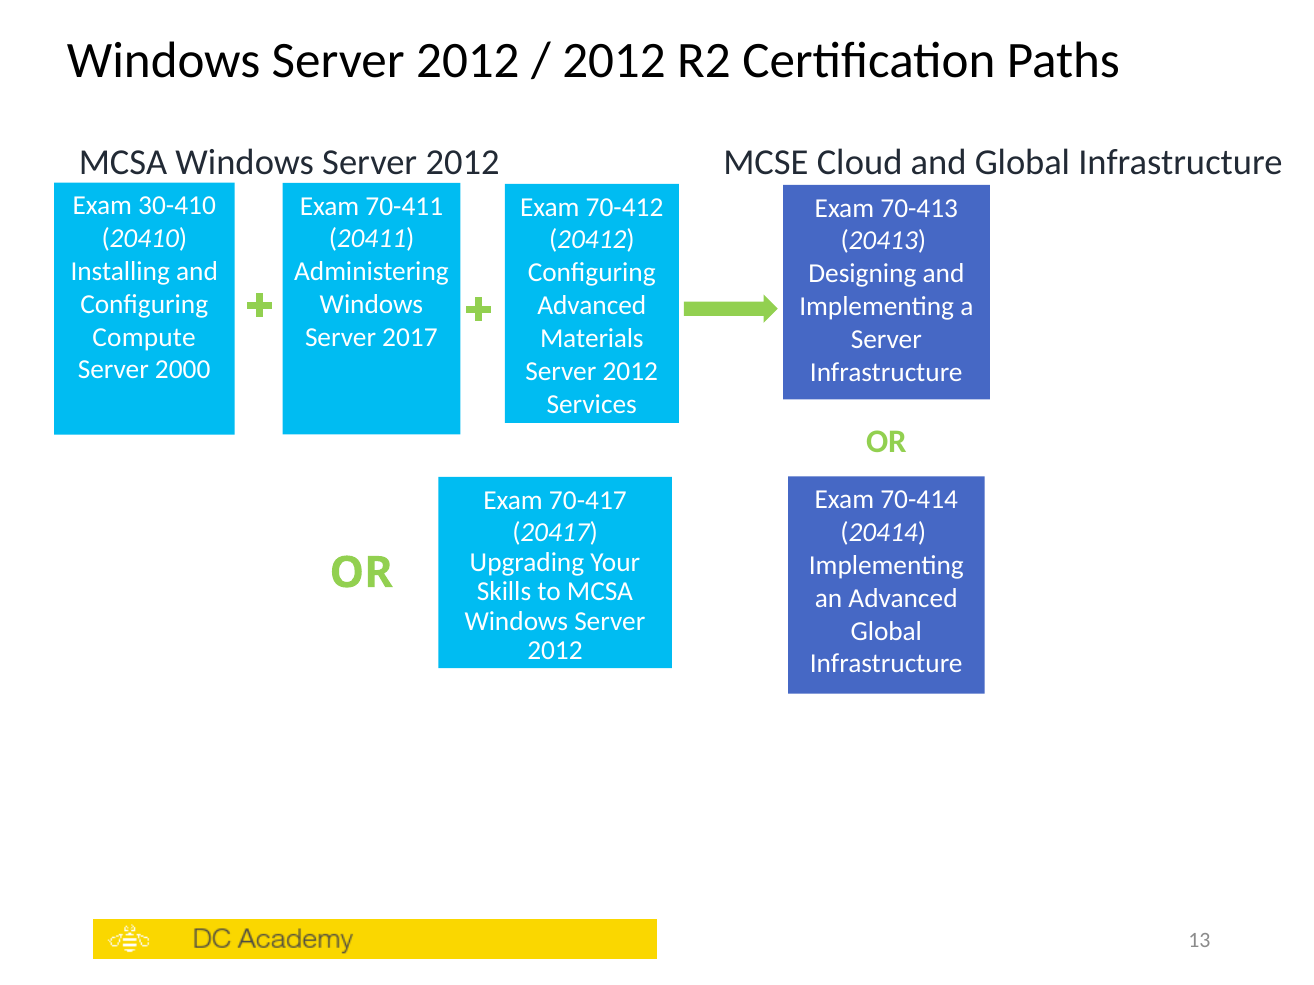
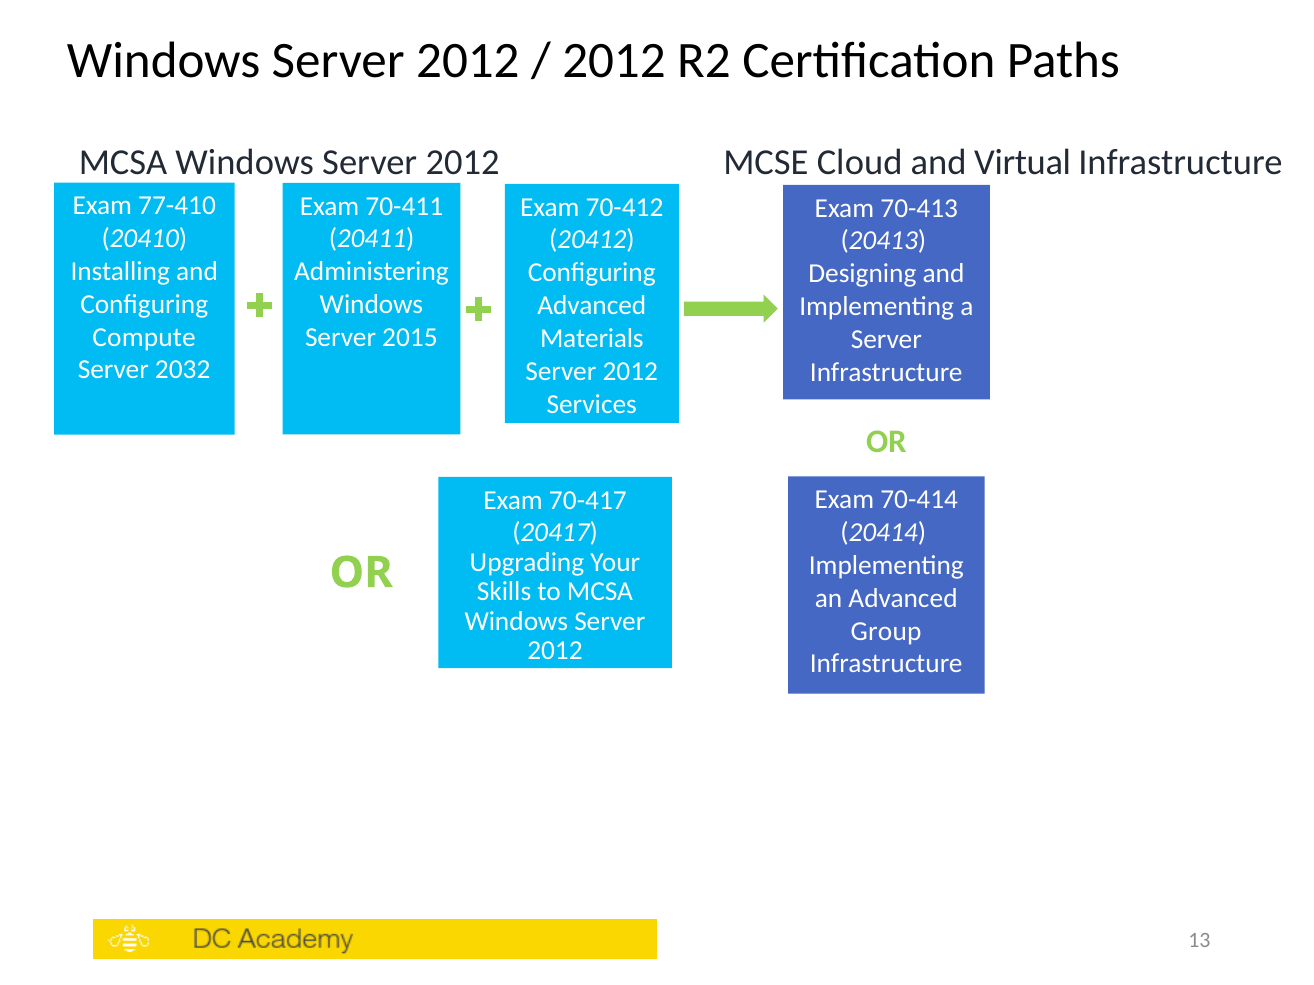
and Global: Global -> Virtual
30-410: 30-410 -> 77-410
2017: 2017 -> 2015
2000: 2000 -> 2032
Global at (886, 631): Global -> Group
